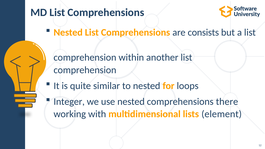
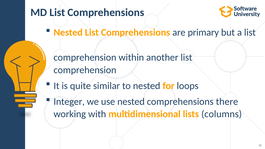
consists: consists -> primary
element: element -> columns
